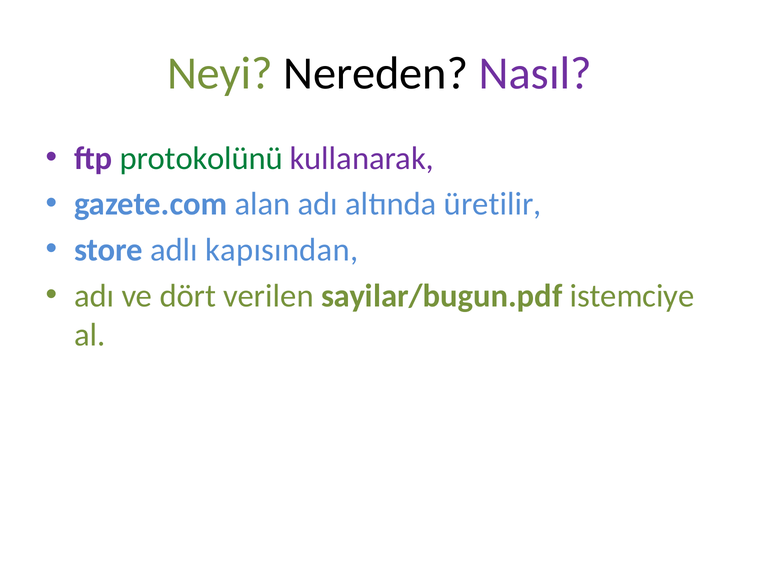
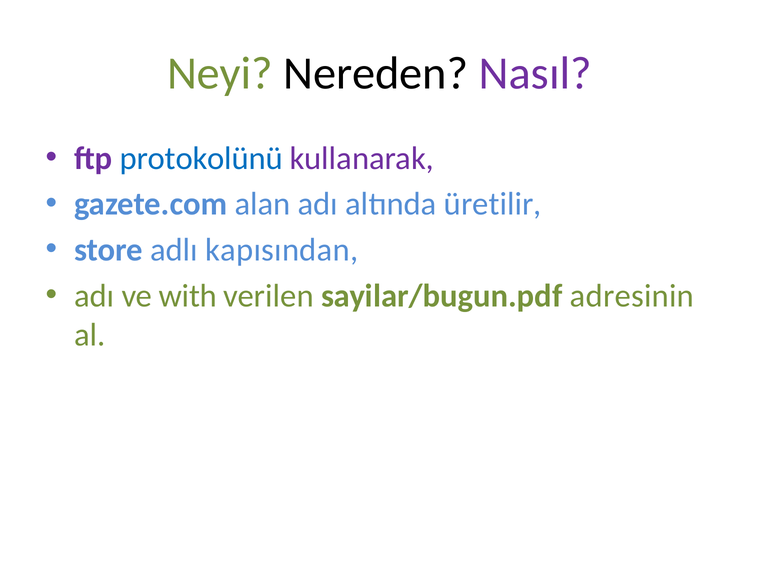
protokolünü colour: green -> blue
dört: dört -> with
istemciye: istemciye -> adresinin
